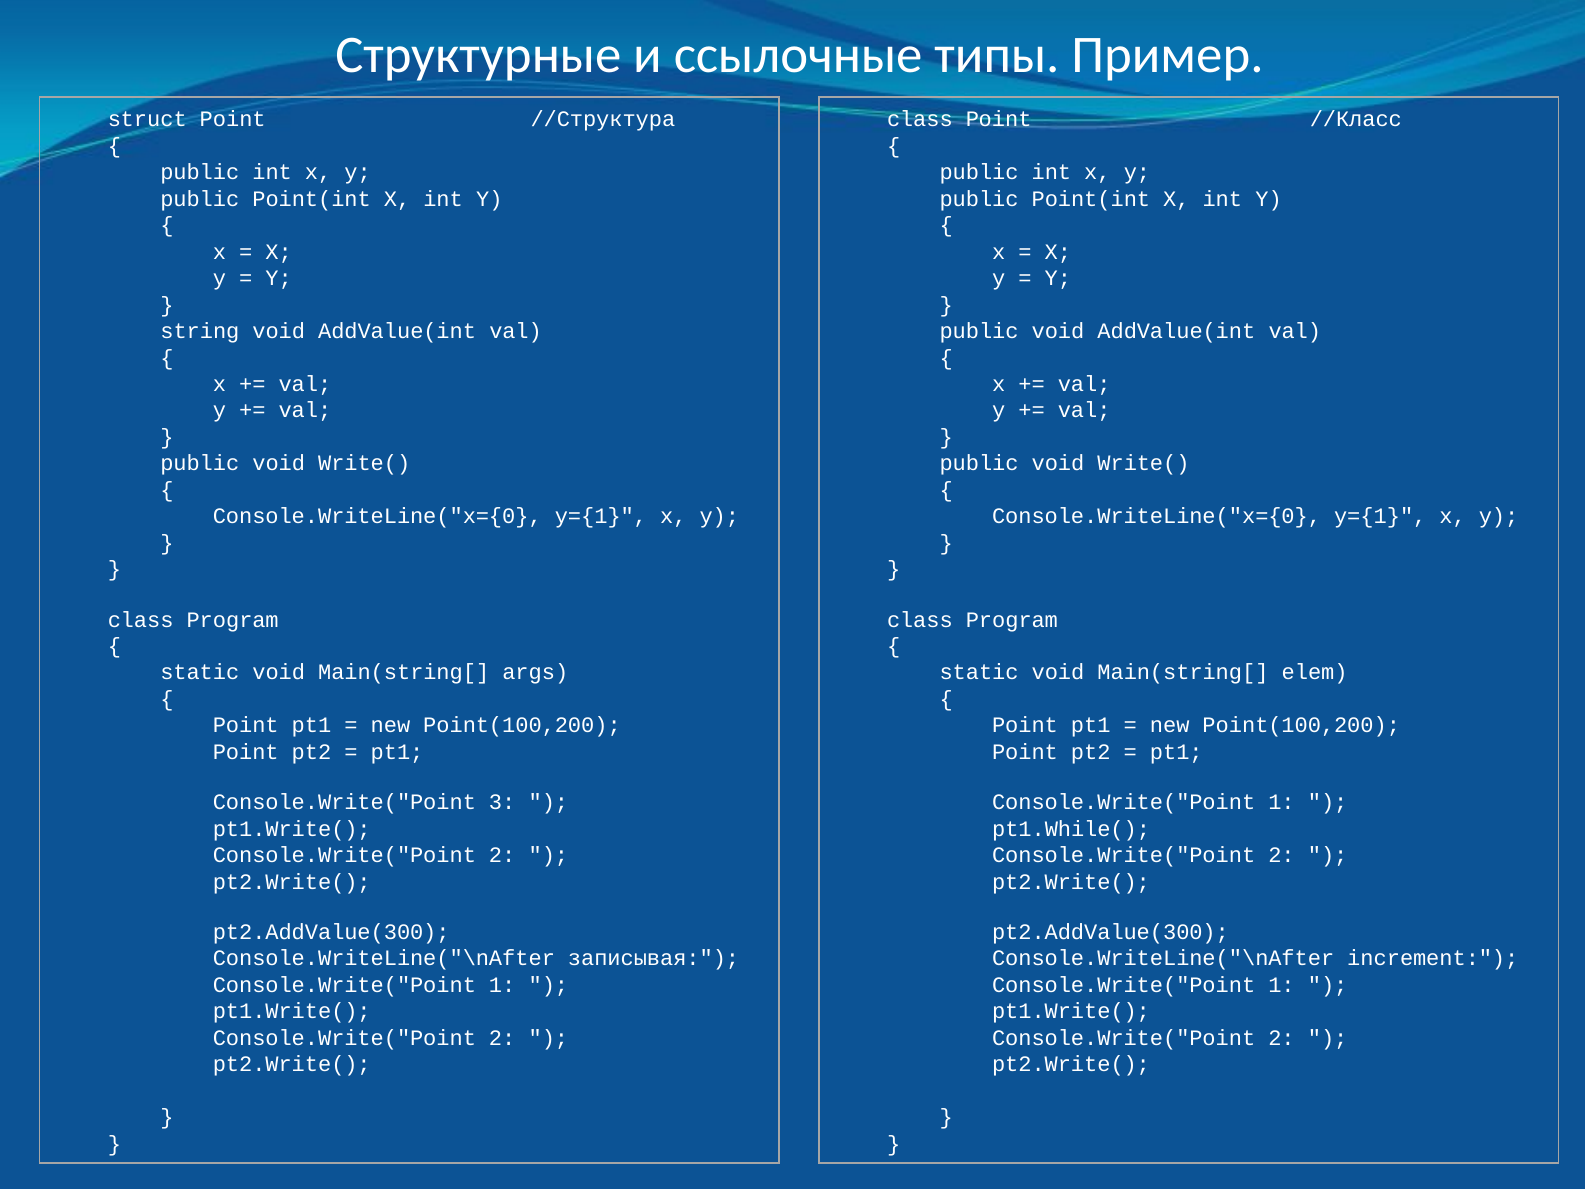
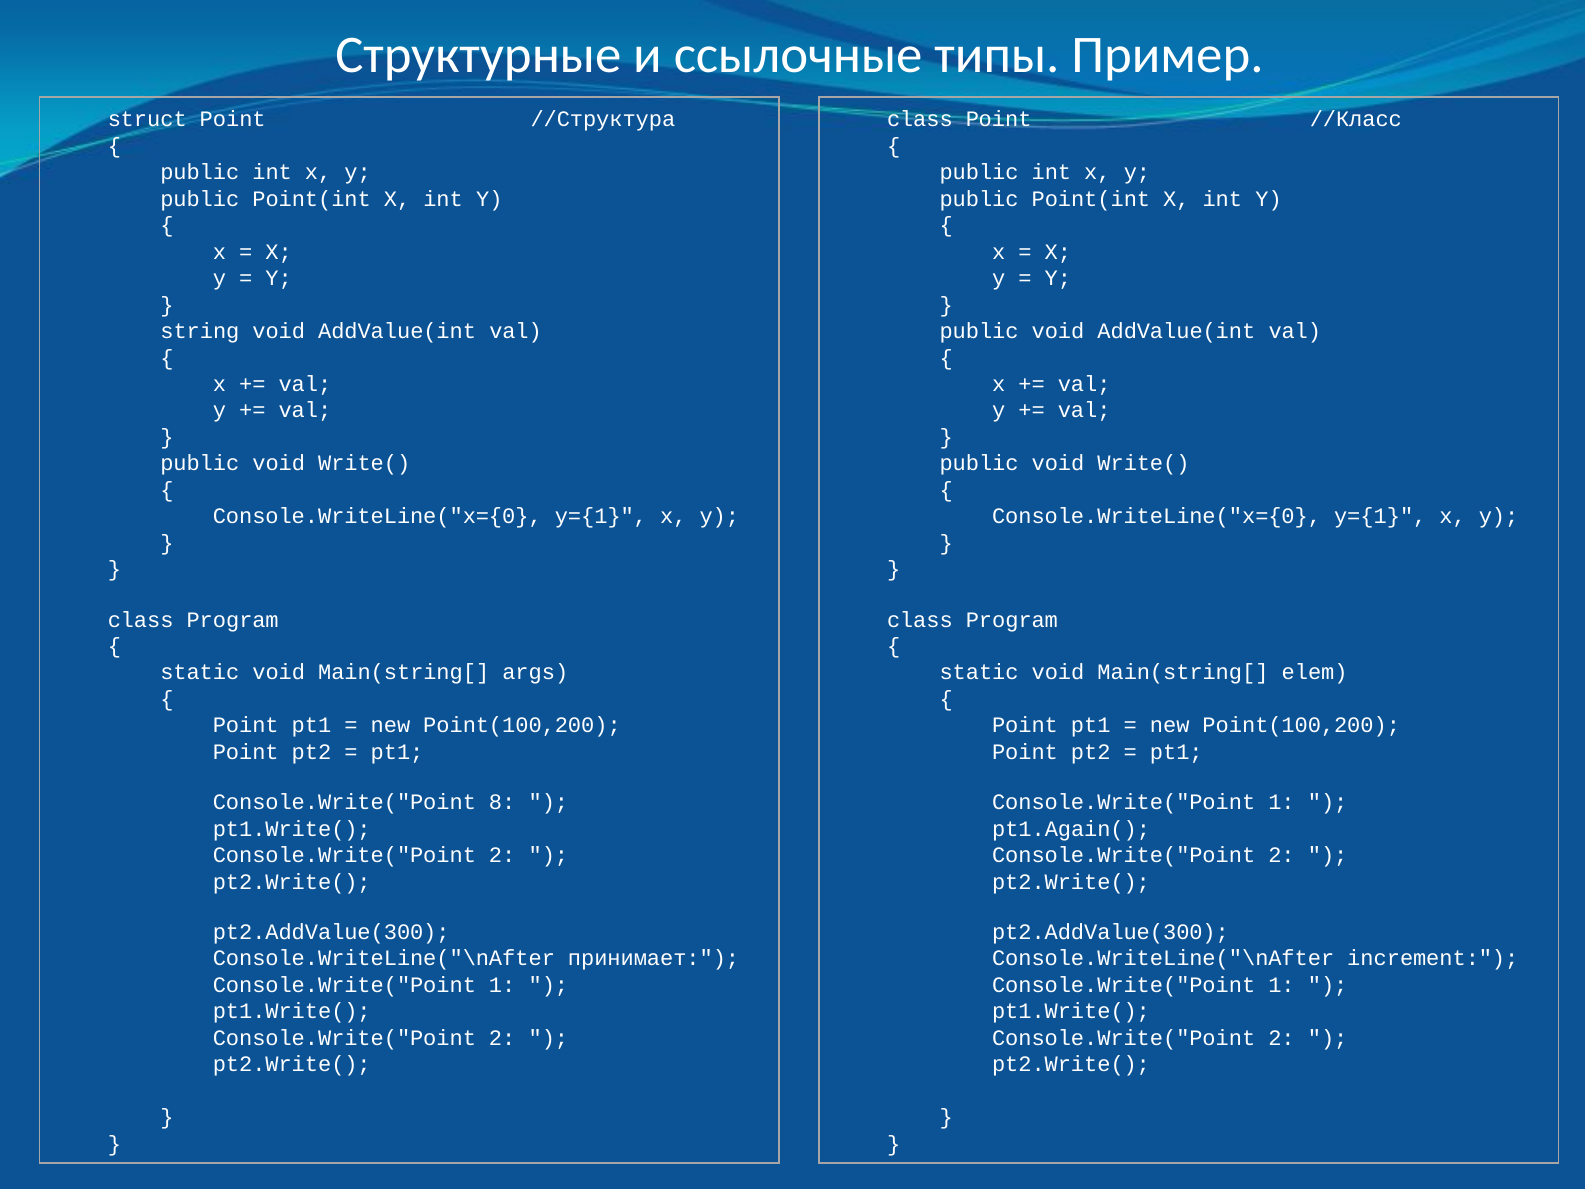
3: 3 -> 8
pt1.While(: pt1.While( -> pt1.Again(
записывая: записывая -> принимает
